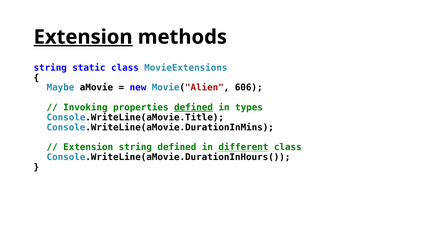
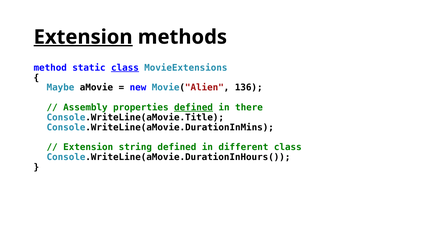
string at (50, 68): string -> method
class at (125, 68) underline: none -> present
606: 606 -> 136
Invoking: Invoking -> Assembly
types: types -> there
different underline: present -> none
